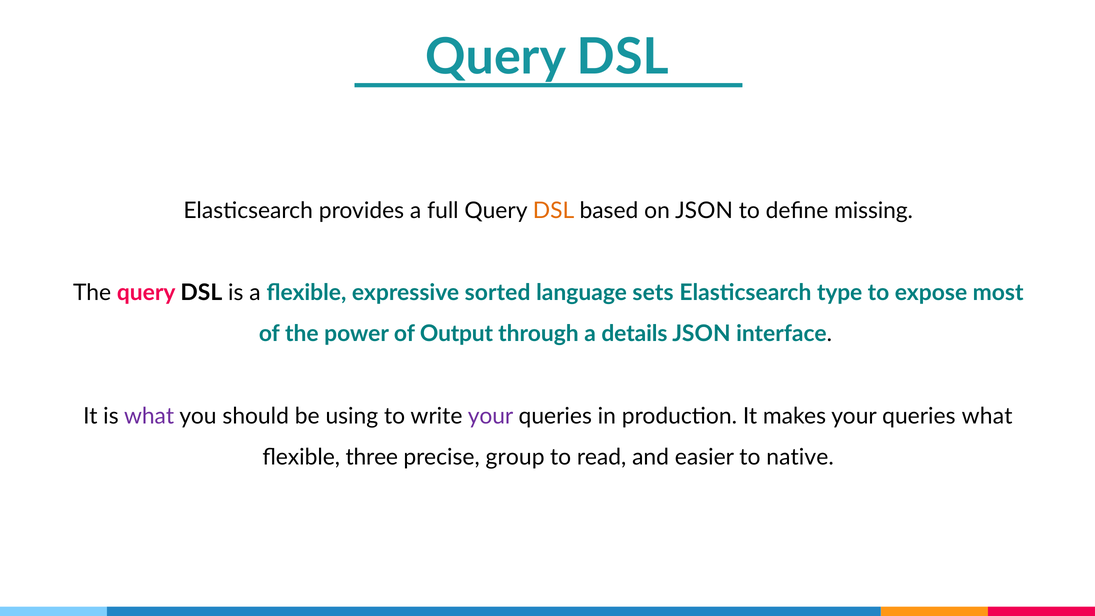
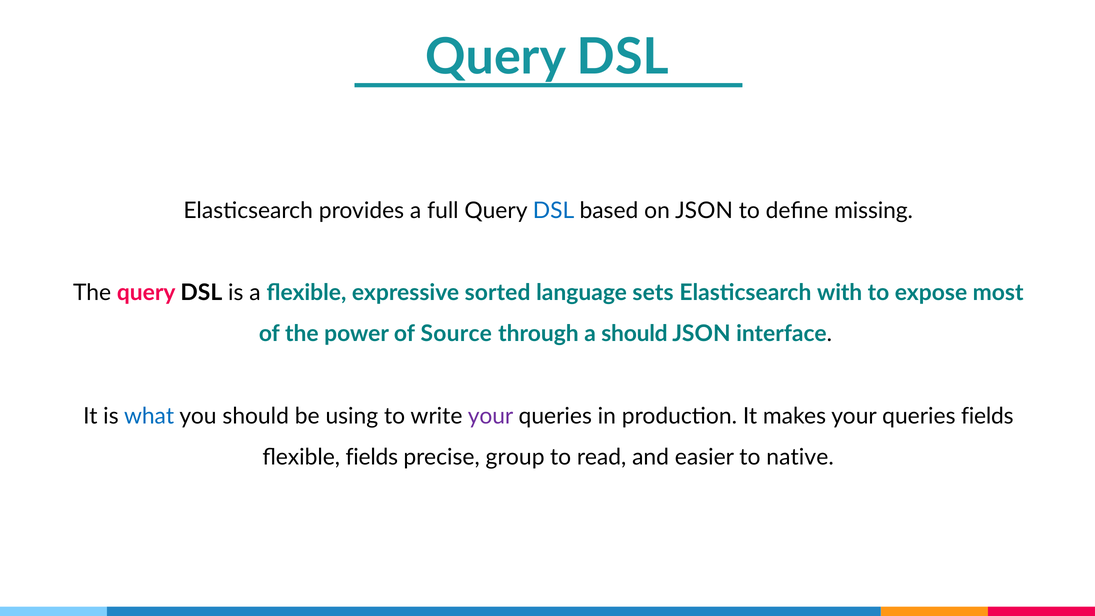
DSL at (554, 211) colour: orange -> blue
type: type -> with
Output: Output -> Source
a details: details -> should
what at (149, 416) colour: purple -> blue
queries what: what -> fields
flexible three: three -> fields
